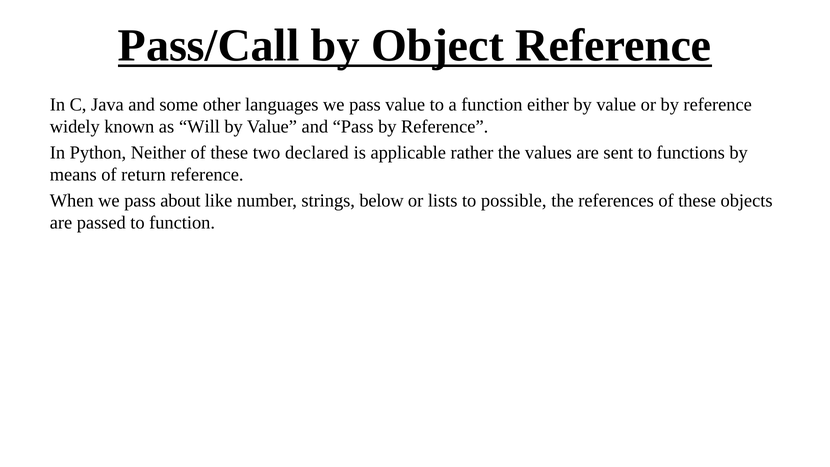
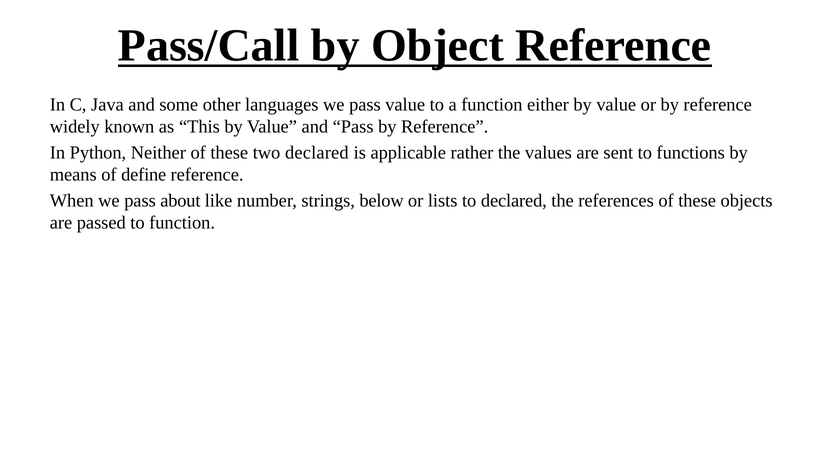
Will: Will -> This
return: return -> define
to possible: possible -> declared
